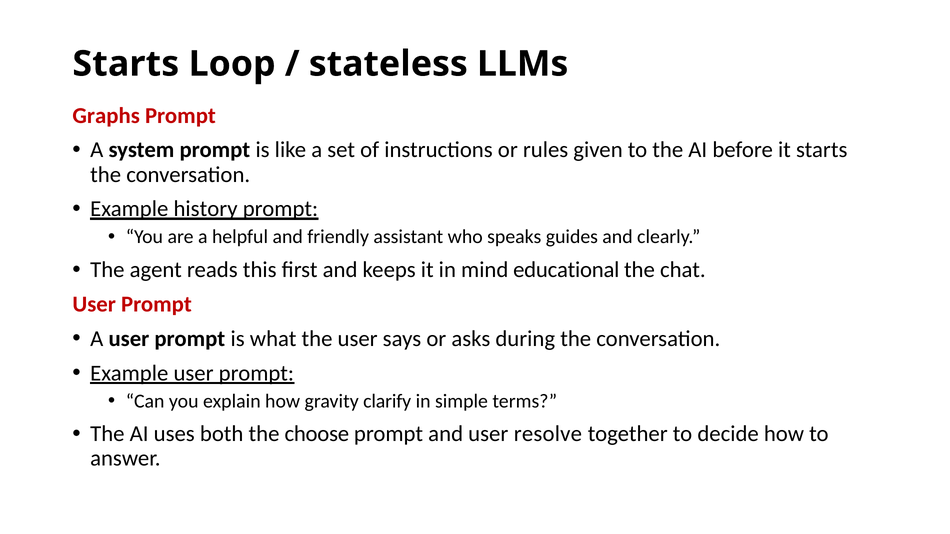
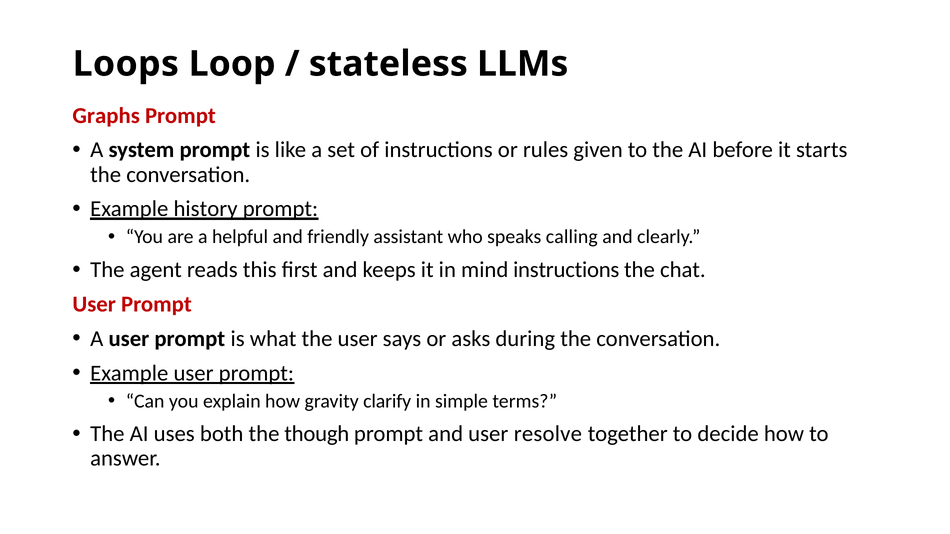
Starts at (126, 64): Starts -> Loops
guides: guides -> calling
mind educational: educational -> instructions
choose: choose -> though
